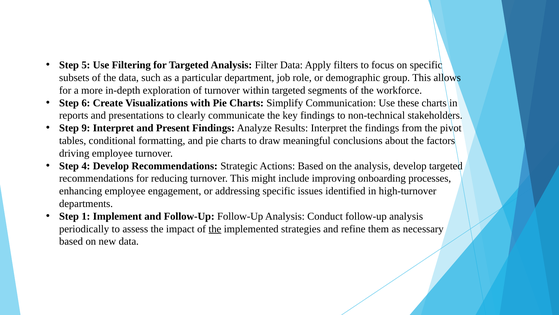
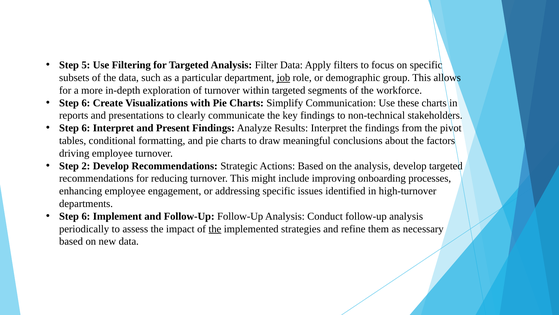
job underline: none -> present
9 at (86, 128): 9 -> 6
4: 4 -> 2
1 at (86, 216): 1 -> 6
